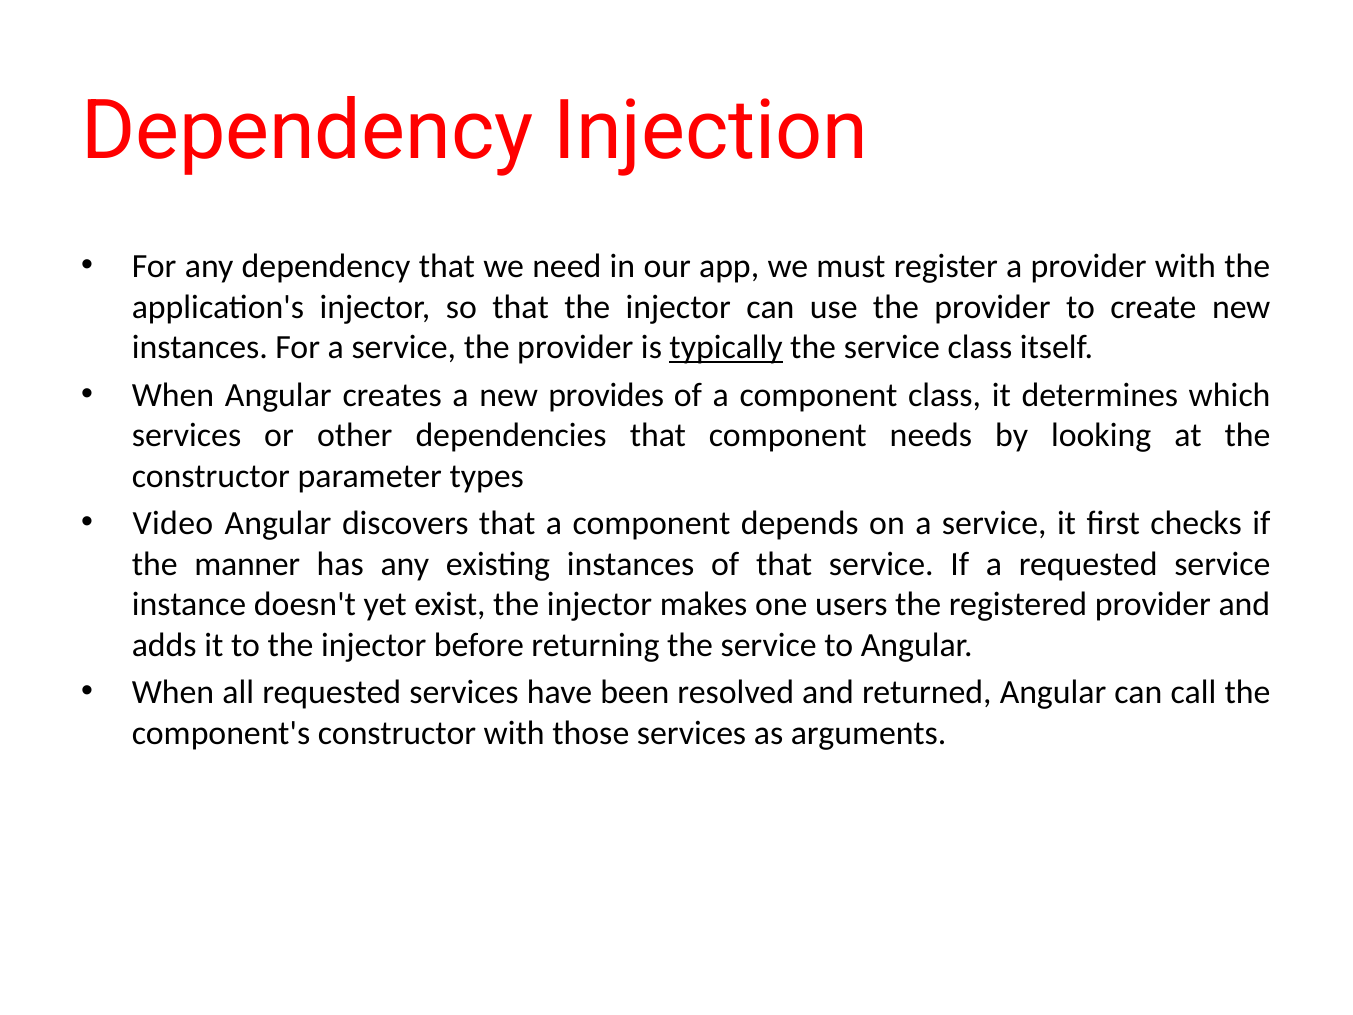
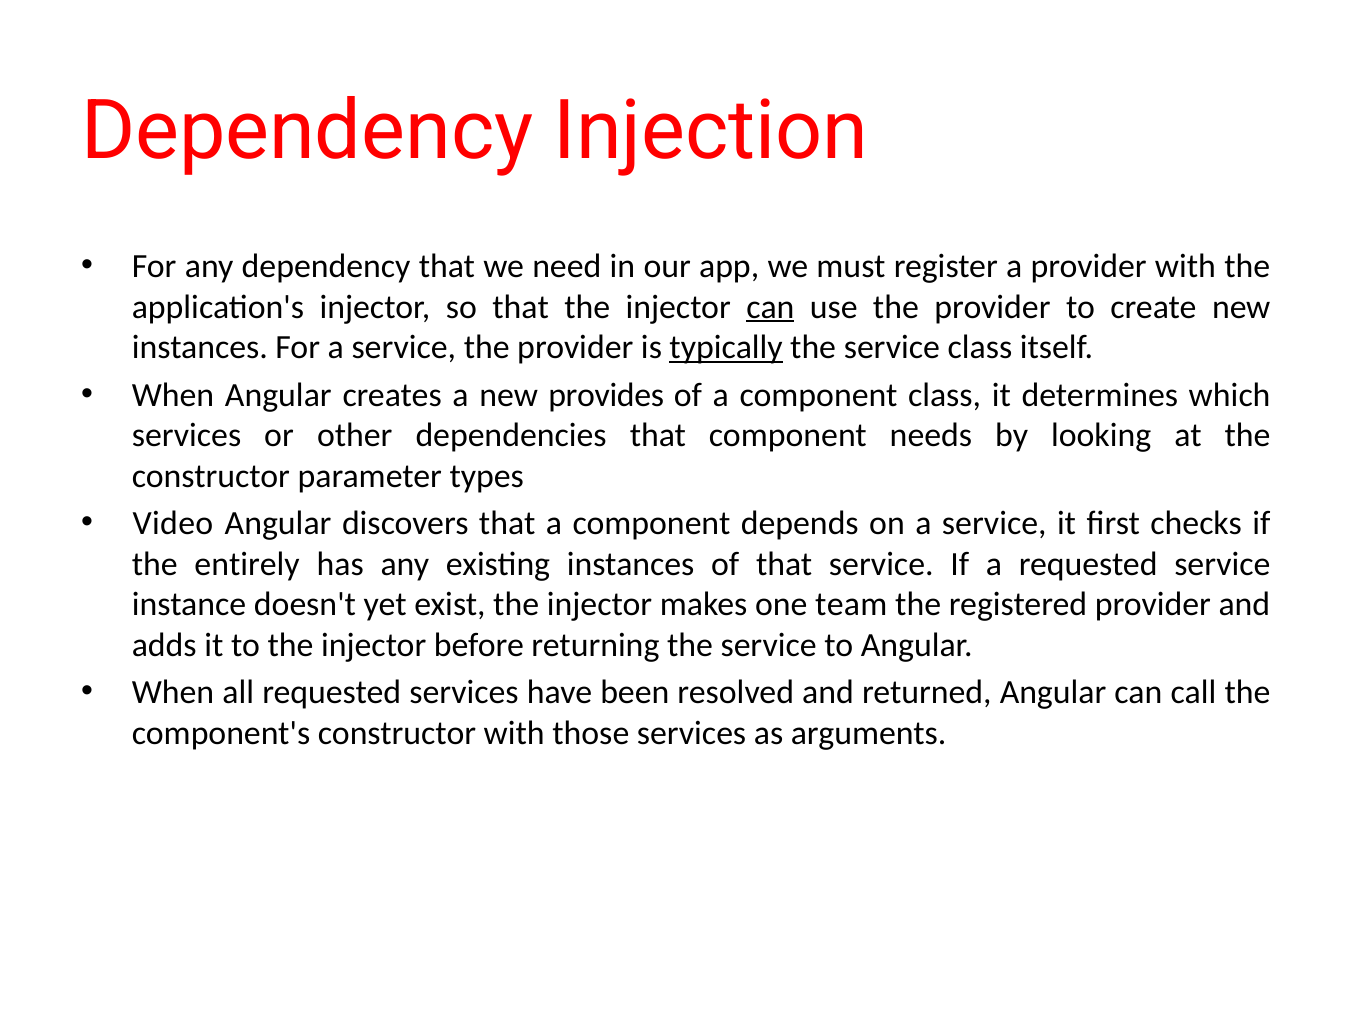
can at (770, 307) underline: none -> present
manner: manner -> entirely
users: users -> team
